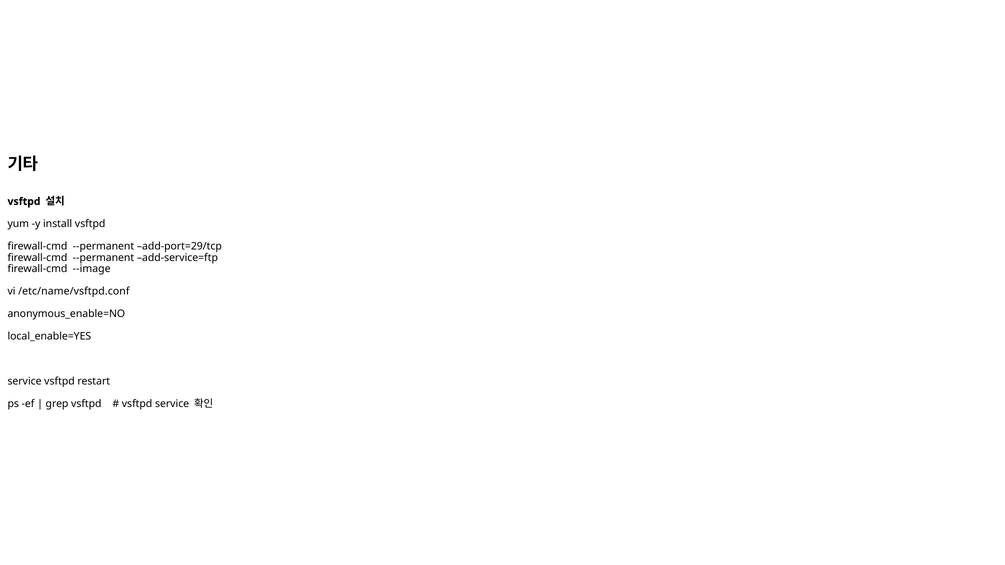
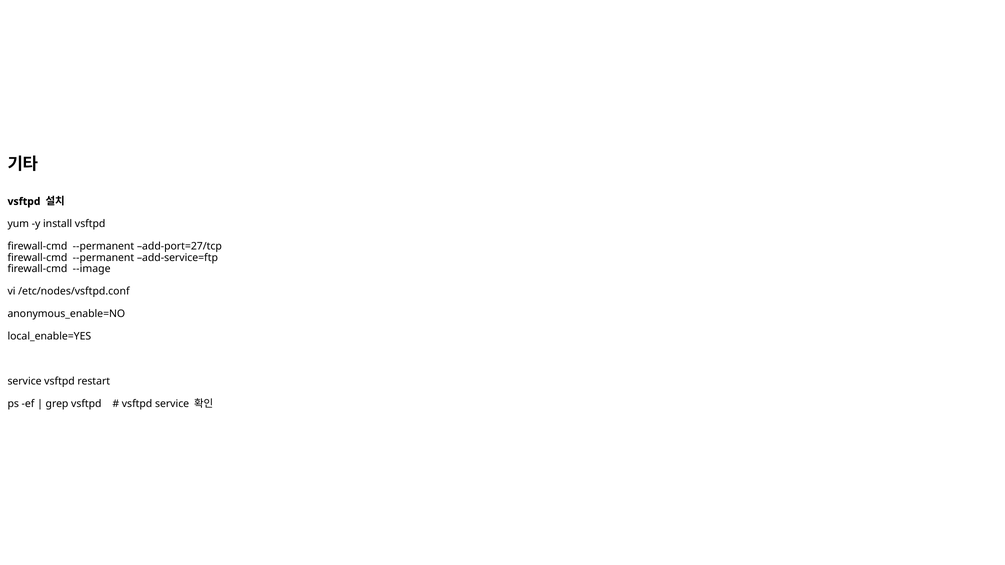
add-port=29/tcp: add-port=29/tcp -> add-port=27/tcp
/etc/name/vsftpd.conf: /etc/name/vsftpd.conf -> /etc/nodes/vsftpd.conf
